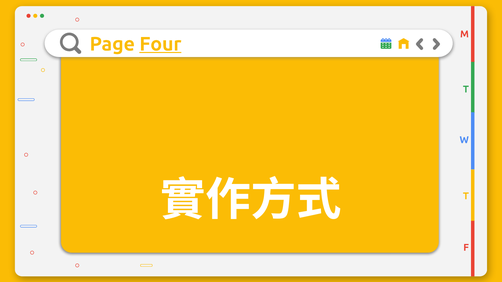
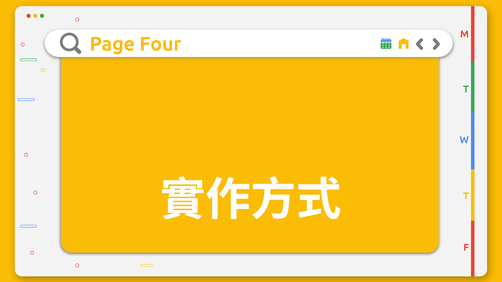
Four underline: present -> none
